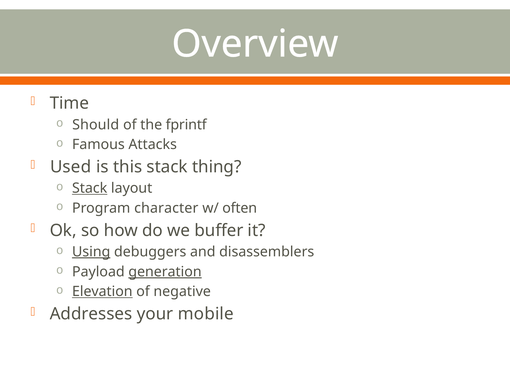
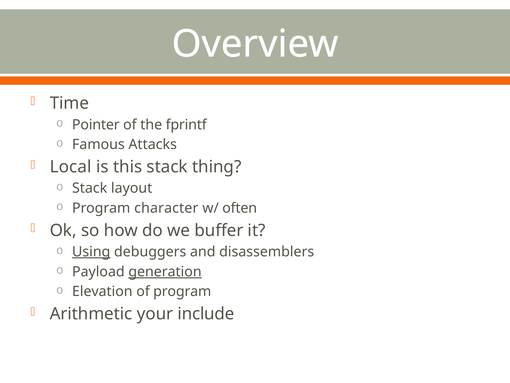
Should: Should -> Pointer
Used: Used -> Local
Stack at (90, 188) underline: present -> none
Elevation underline: present -> none
of negative: negative -> program
Addresses: Addresses -> Arithmetic
mobile: mobile -> include
